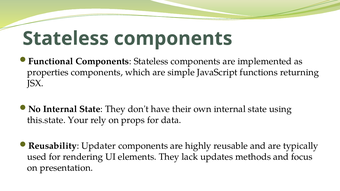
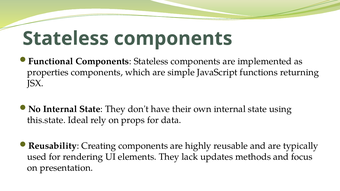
Your: Your -> Ideal
Updater: Updater -> Creating
